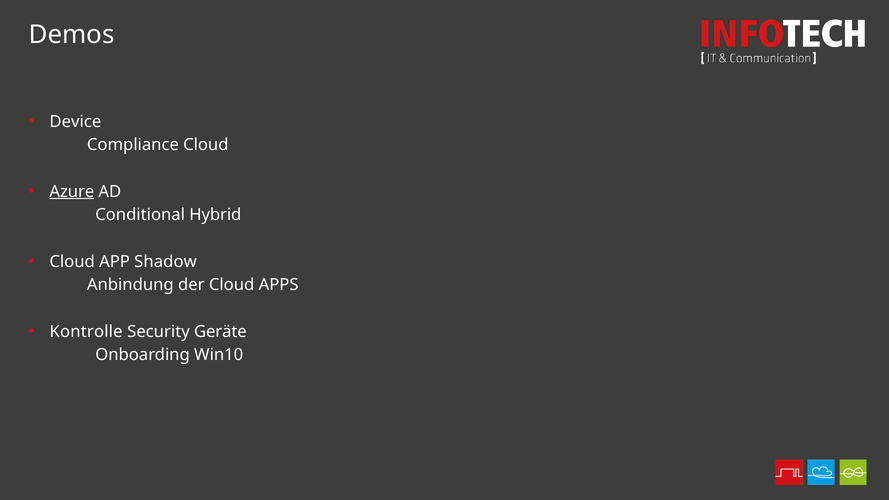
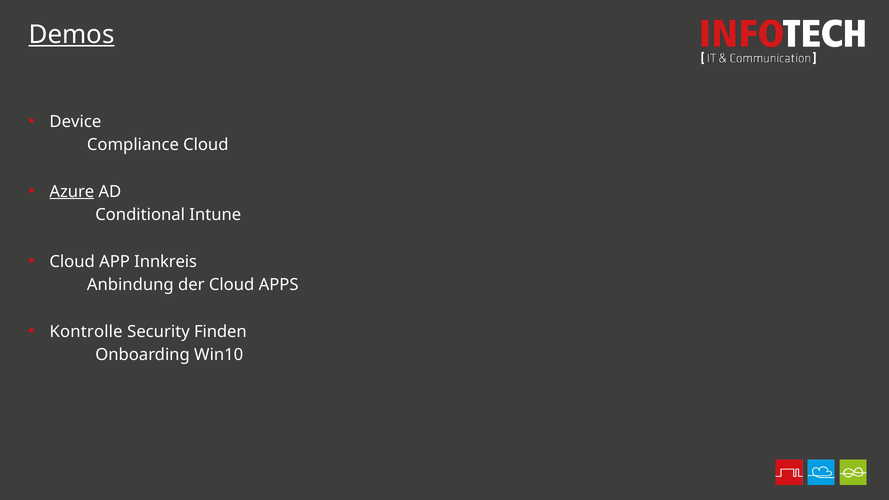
Demos underline: none -> present
Hybrid: Hybrid -> Intune
Shadow: Shadow -> Innkreis
Geräte: Geräte -> Finden
